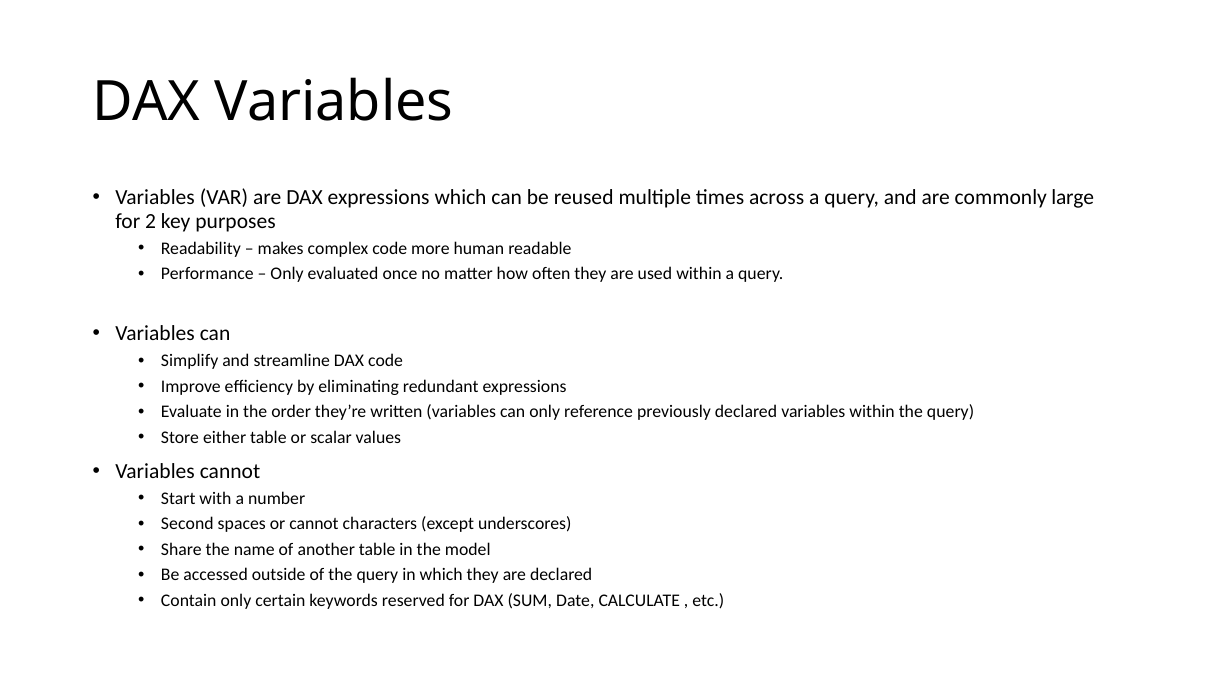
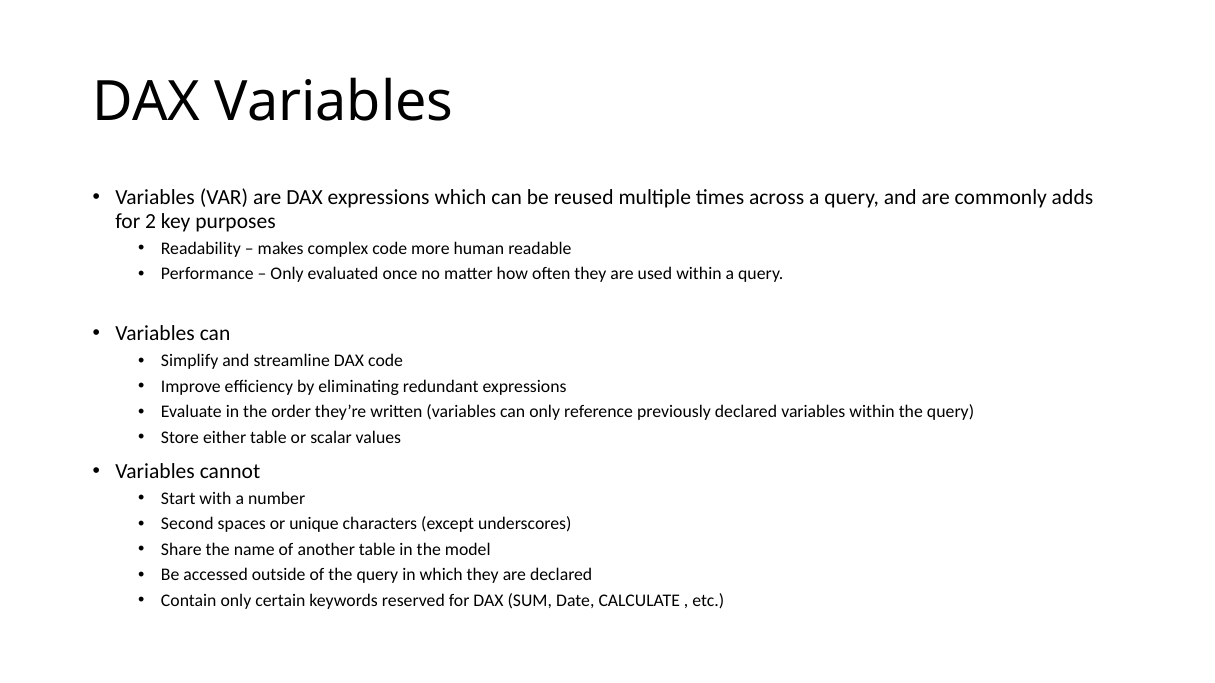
large: large -> adds
or cannot: cannot -> unique
